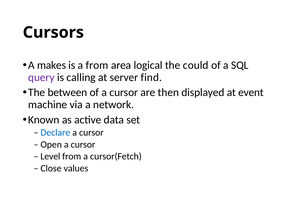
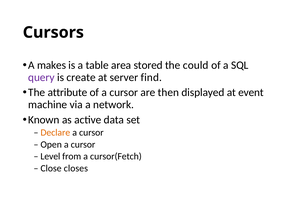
a from: from -> table
logical: logical -> stored
calling: calling -> create
between: between -> attribute
Declare colour: blue -> orange
values: values -> closes
